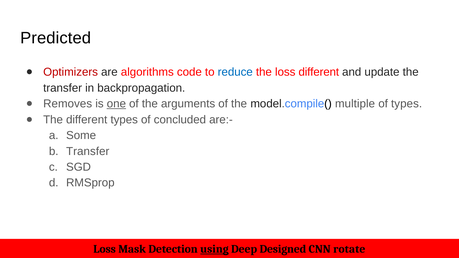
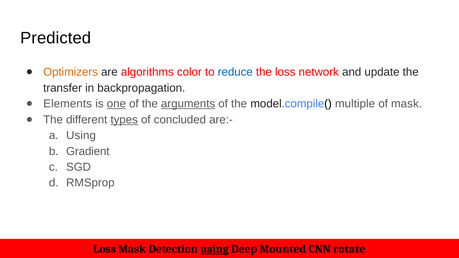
Optimizers colour: red -> orange
code: code -> color
loss different: different -> network
Removes: Removes -> Elements
arguments underline: none -> present
of types: types -> mask
types at (124, 120) underline: none -> present
Some at (81, 136): Some -> Using
Transfer at (88, 151): Transfer -> Gradient
Designed: Designed -> Mounted
